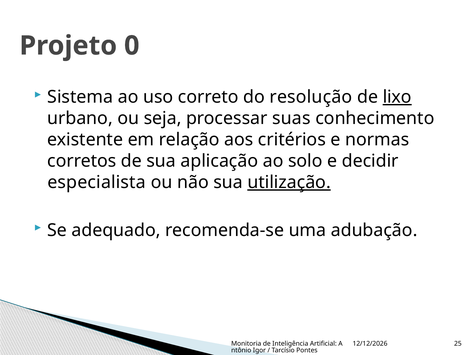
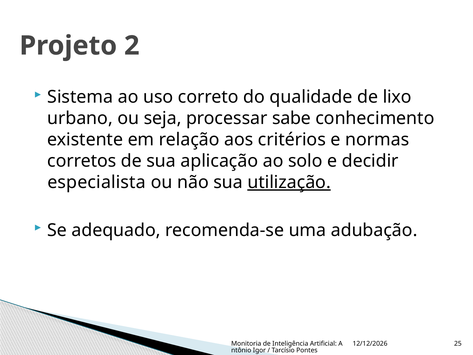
0: 0 -> 2
resolução: resolução -> qualidade
lixo underline: present -> none
suas: suas -> sabe
